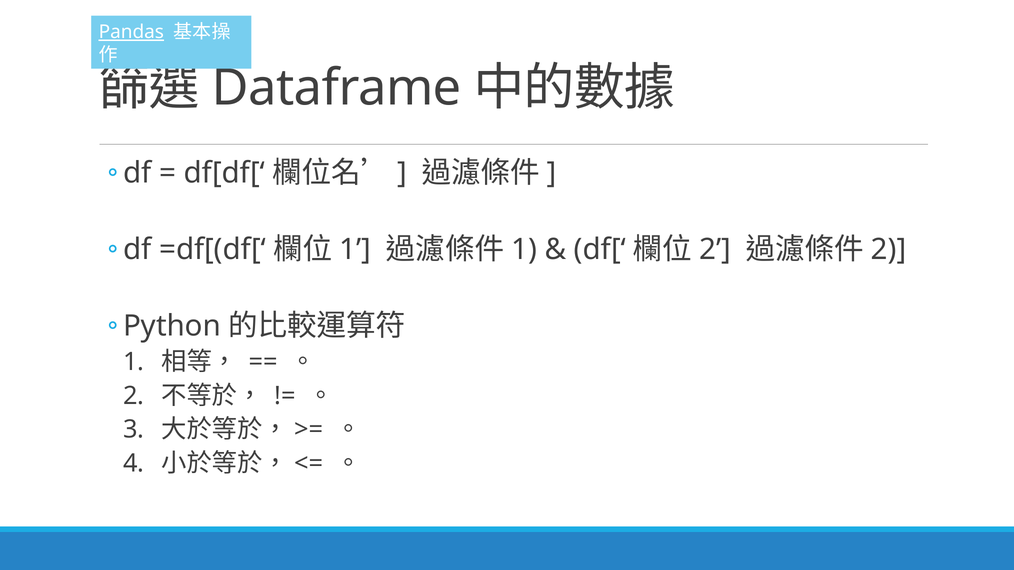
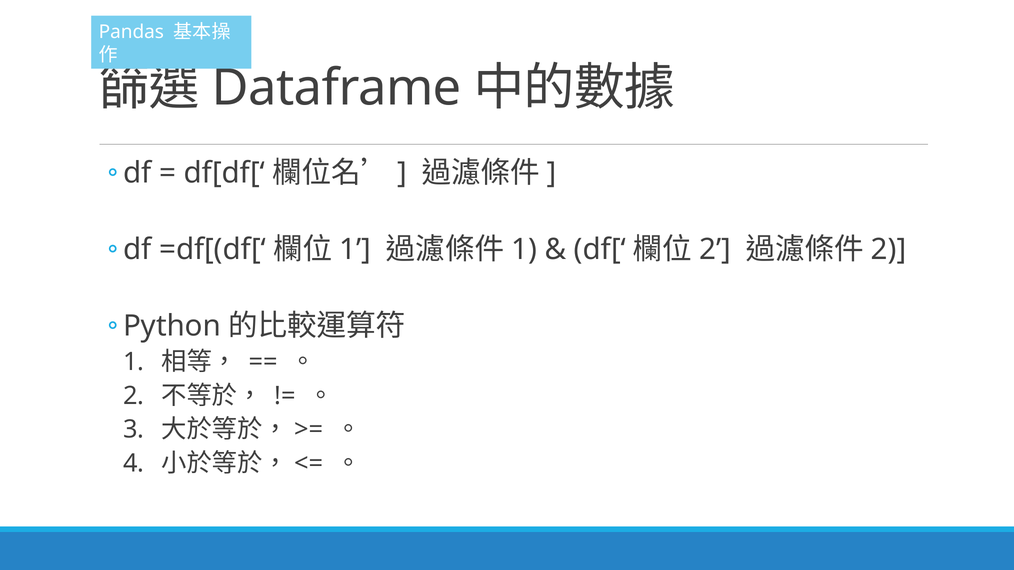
Pandas underline: present -> none
